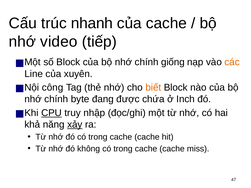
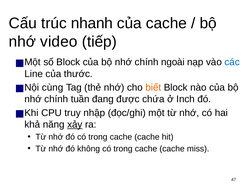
giống: giống -> ngoài
các colour: orange -> blue
xuyên: xuyên -> thước
công: công -> cùng
byte: byte -> tuần
CPU underline: present -> none
